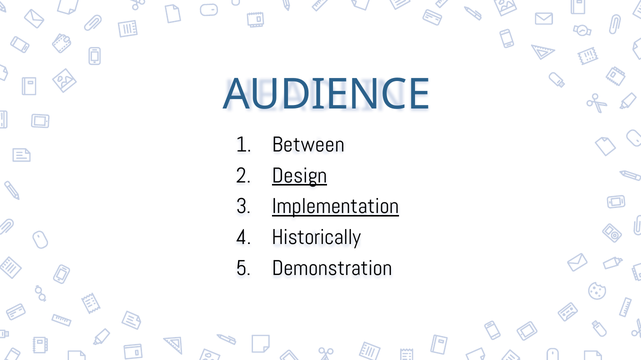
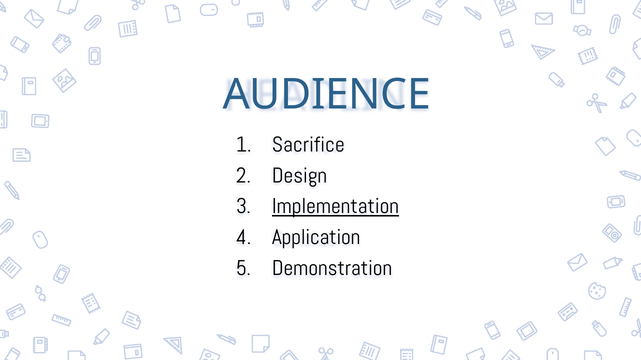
Between: Between -> Sacrifice
Design underline: present -> none
Historically: Historically -> Application
